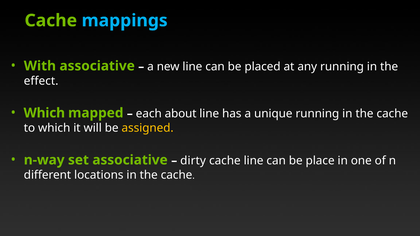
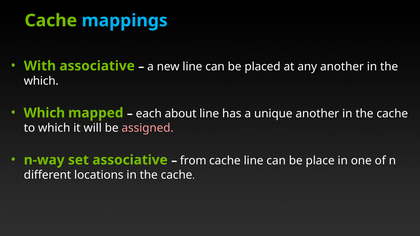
any running: running -> another
effect at (41, 81): effect -> which
unique running: running -> another
assigned colour: yellow -> pink
dirty: dirty -> from
